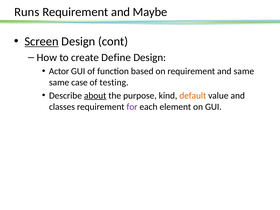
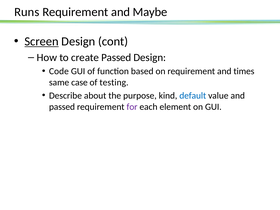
create Define: Define -> Passed
Actor: Actor -> Code
and same: same -> times
about underline: present -> none
default colour: orange -> blue
classes at (62, 107): classes -> passed
